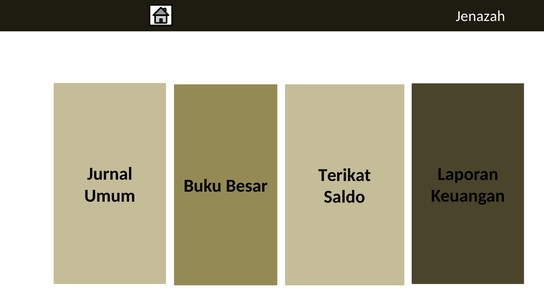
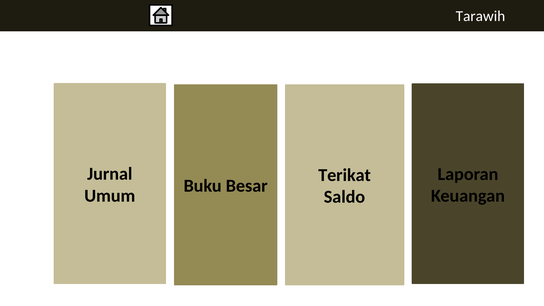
Jenazah: Jenazah -> Tarawih
